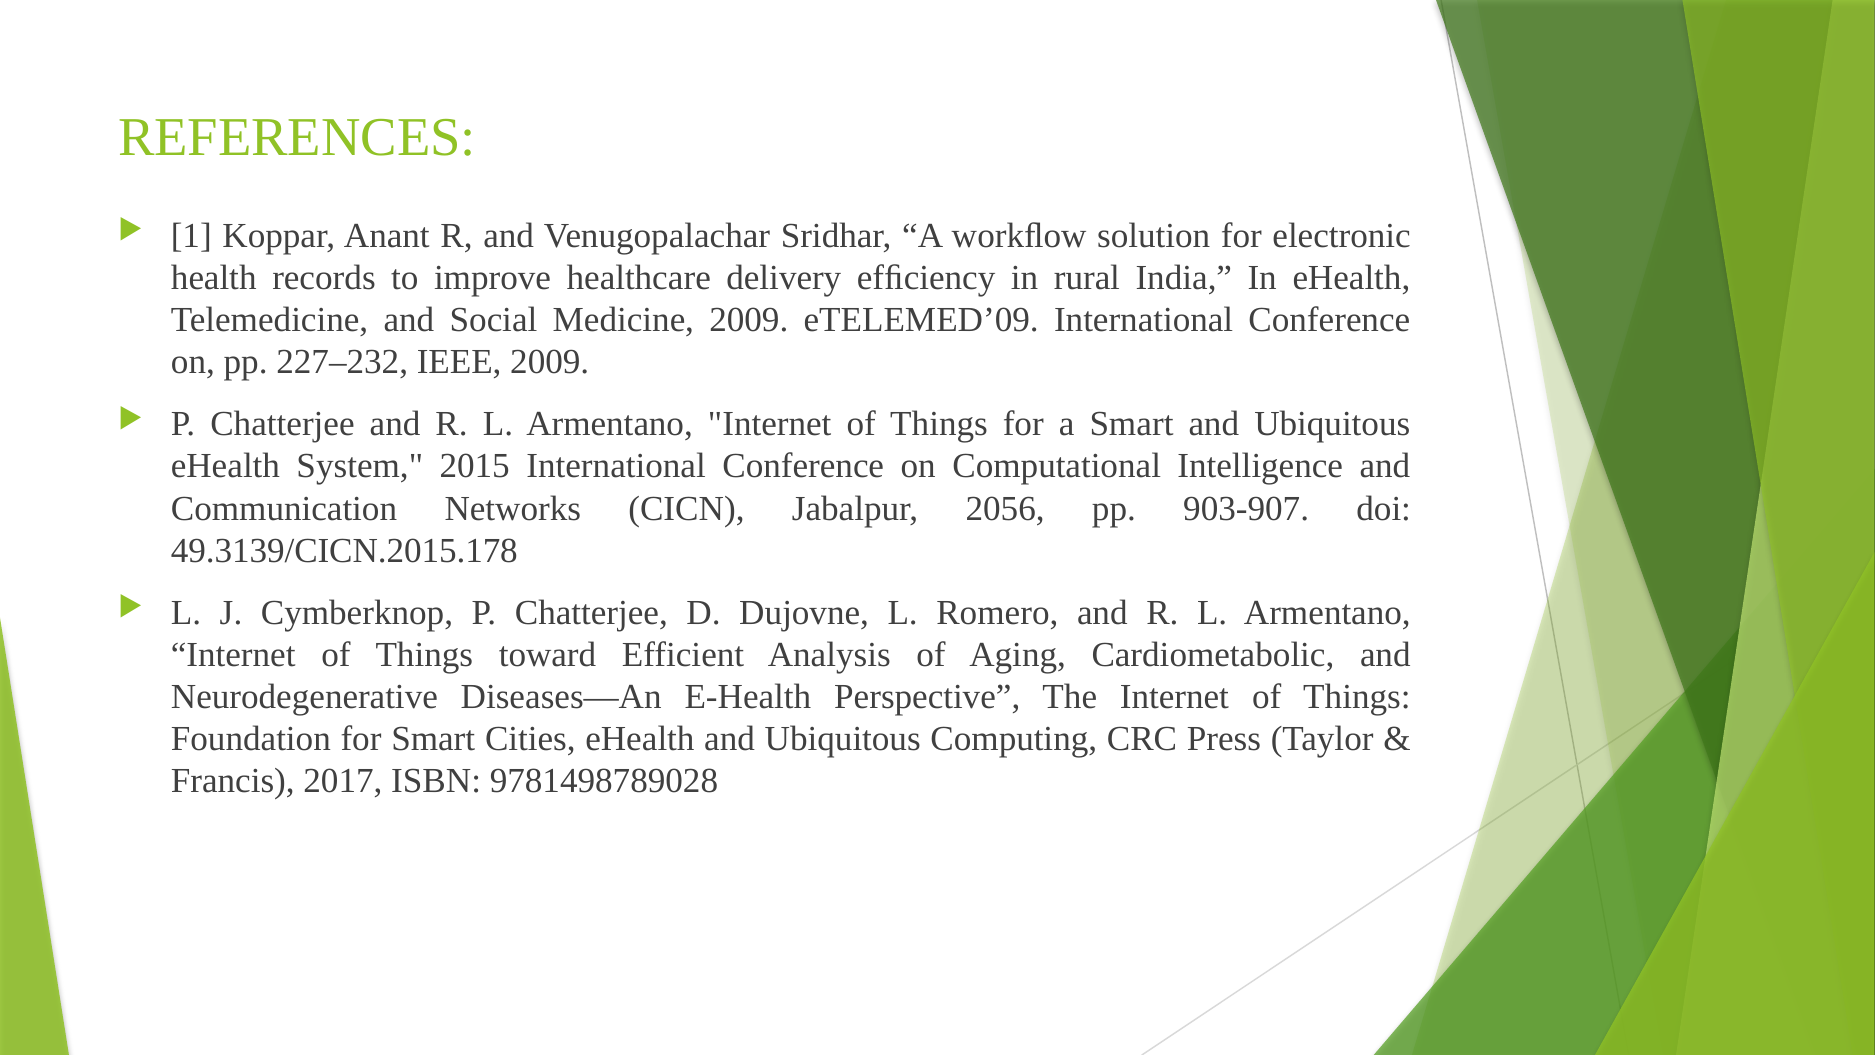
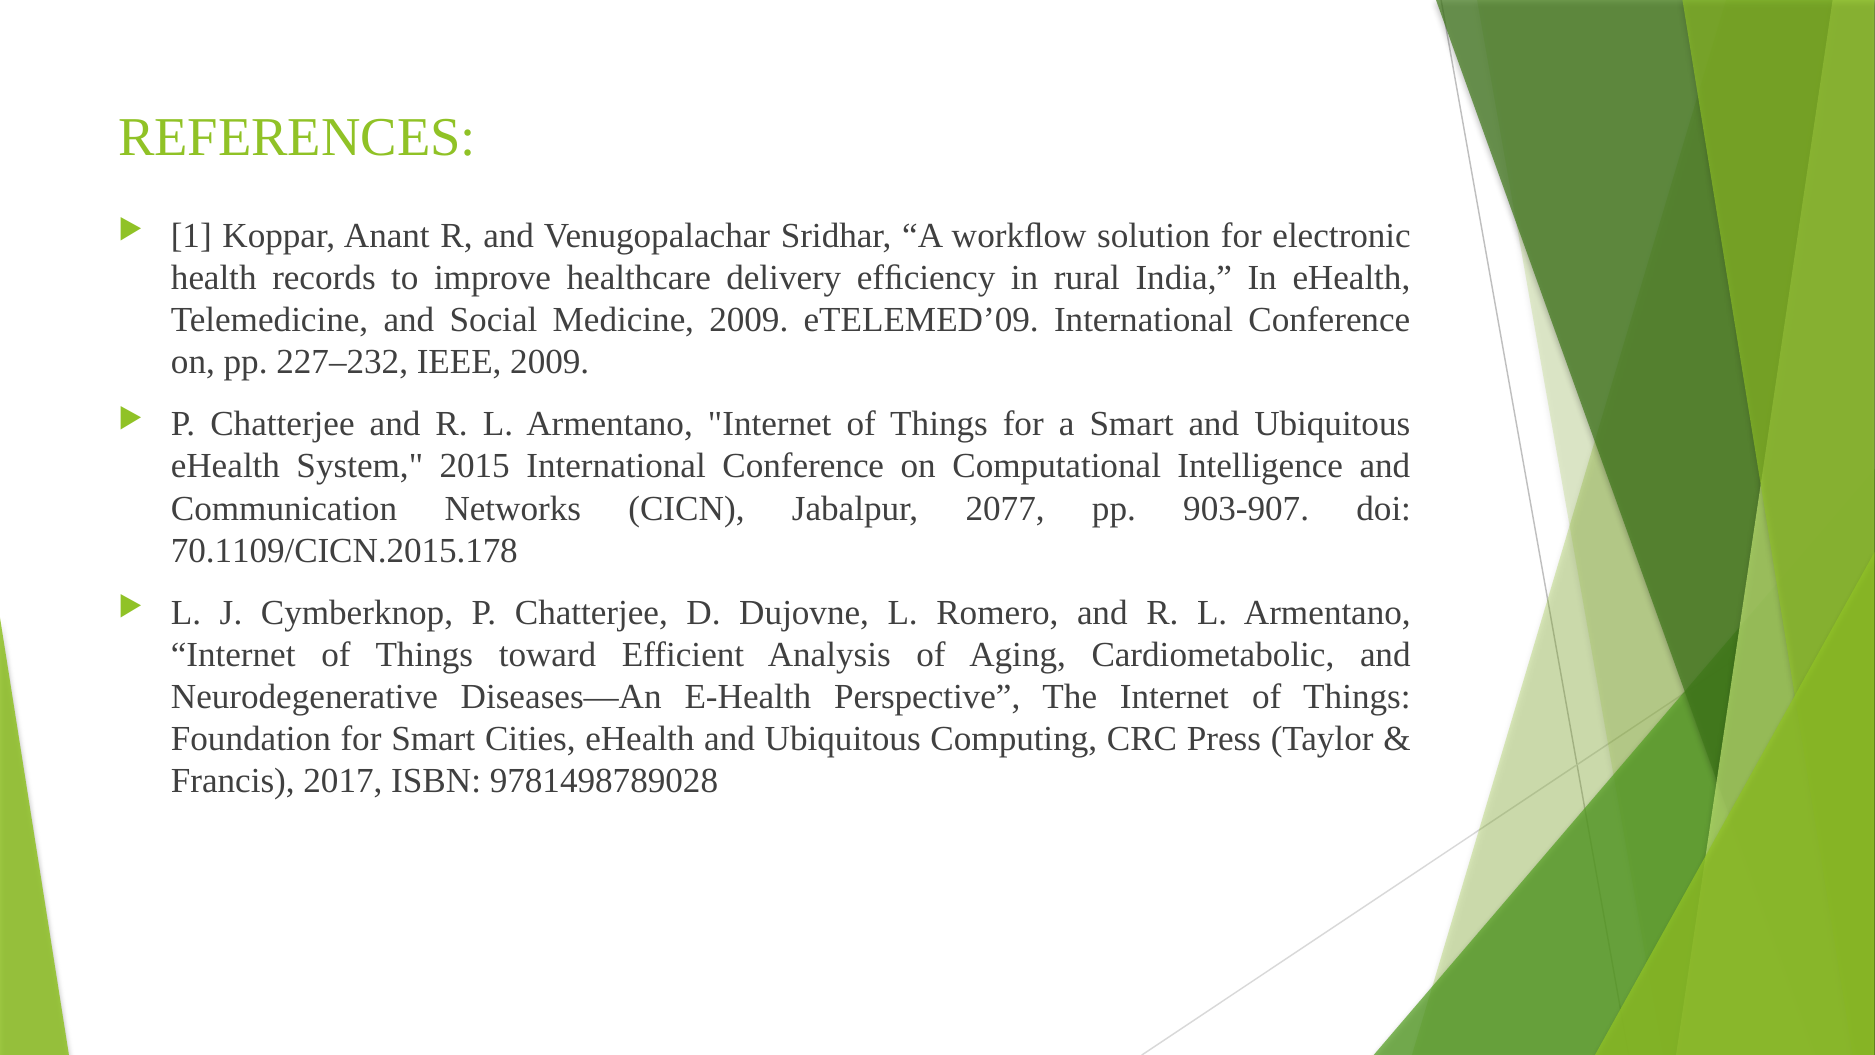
2056: 2056 -> 2077
49.3139/CICN.2015.178: 49.3139/CICN.2015.178 -> 70.1109/CICN.2015.178
